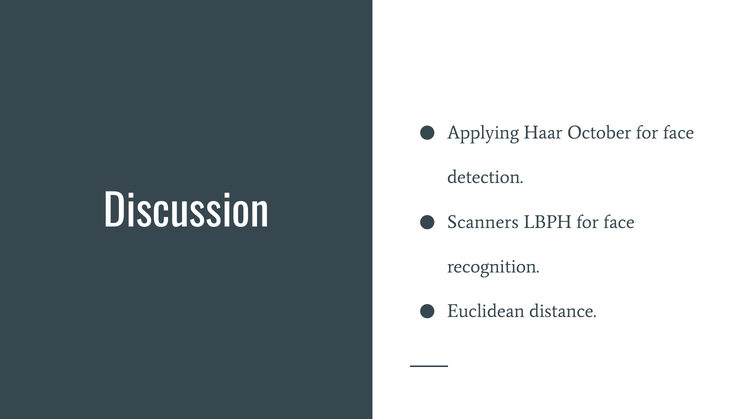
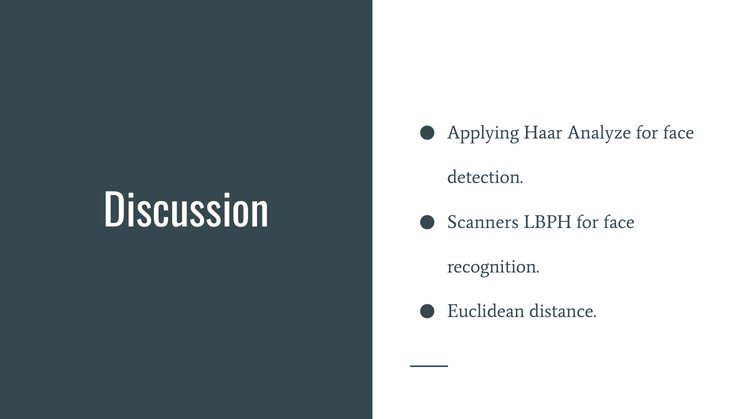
October: October -> Analyze
